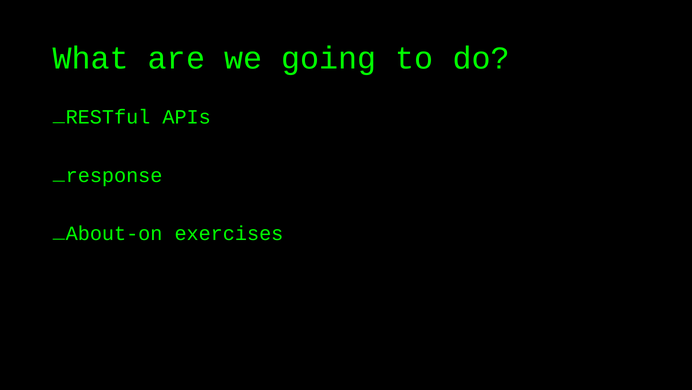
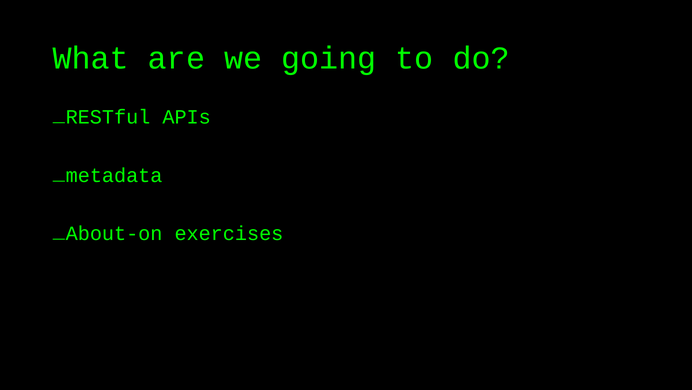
response: response -> metadata
